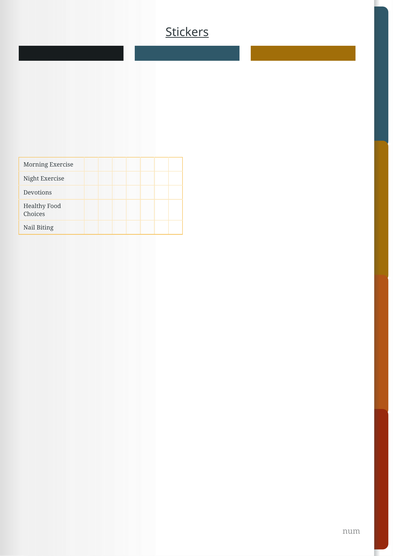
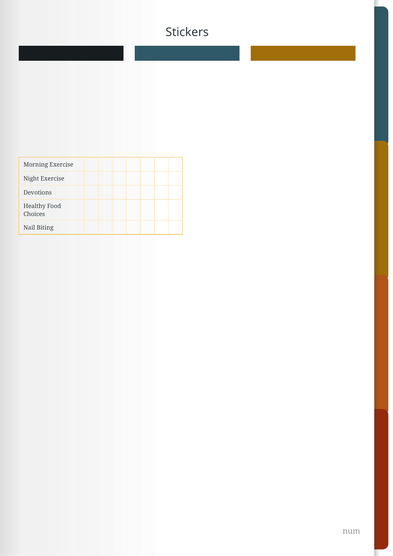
Stickers underline: present -> none
